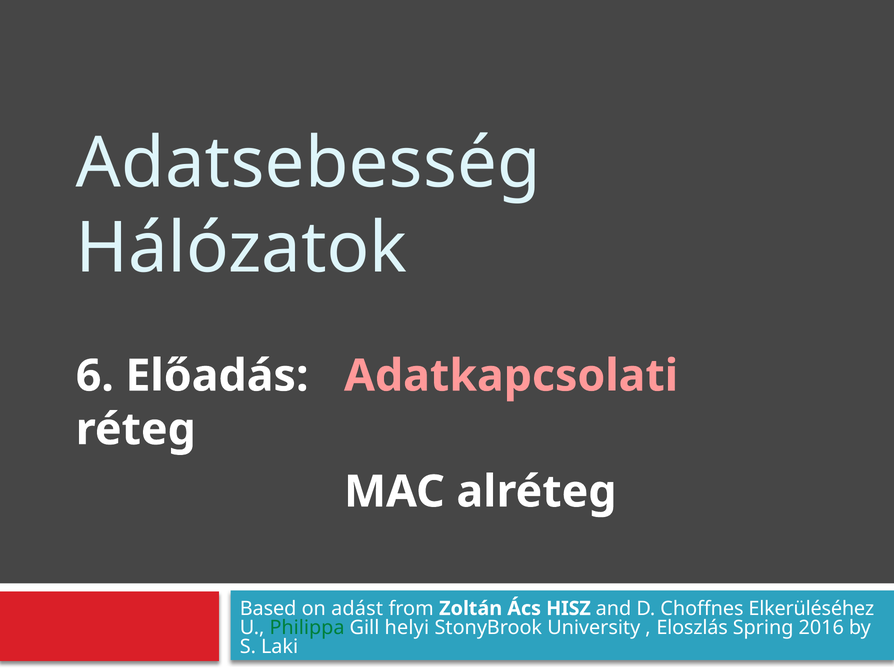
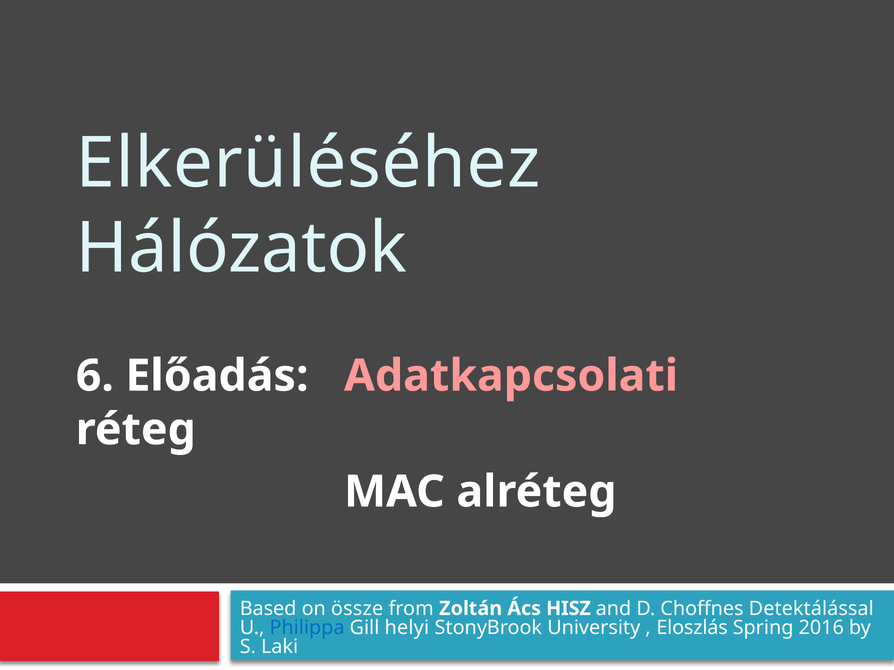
Adatsebesség: Adatsebesség -> Elkerüléséhez
adást: adást -> össze
Elkerüléséhez: Elkerüléséhez -> Detektálással
Philippa colour: green -> blue
